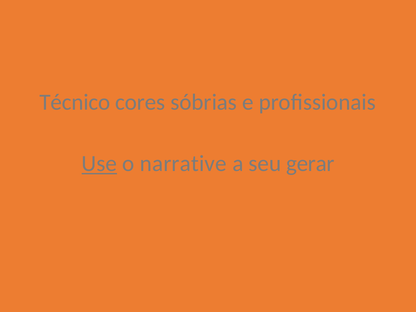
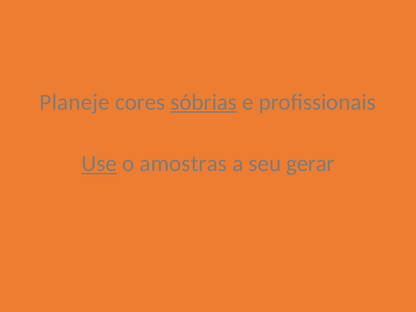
Técnico: Técnico -> Planeje
sóbrias underline: none -> present
narrative: narrative -> amostras
